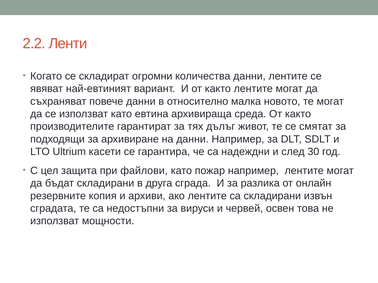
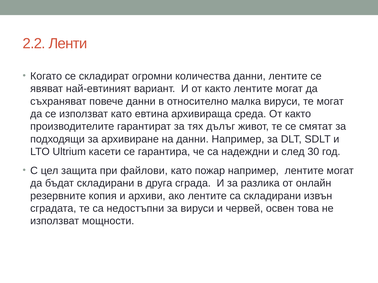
малка новото: новото -> вируси
